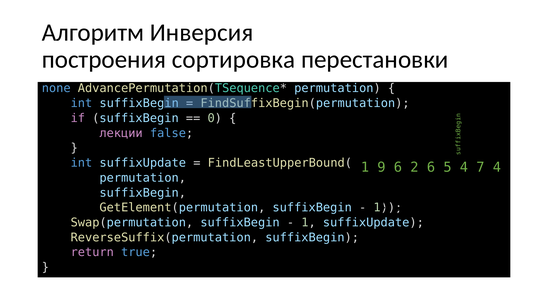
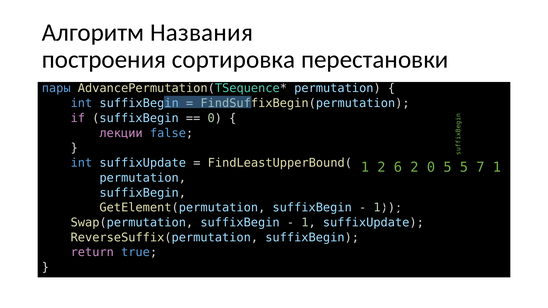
Инверсия: Инверсия -> Названия
none: none -> пары
1 9: 9 -> 2
2 6: 6 -> 0
5 4: 4 -> 5
7 4: 4 -> 1
